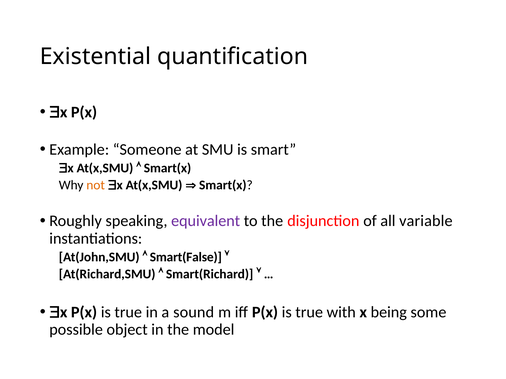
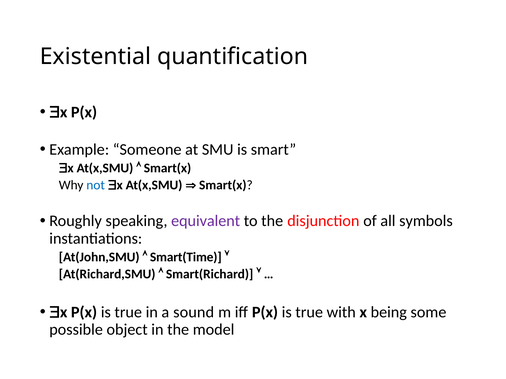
not colour: orange -> blue
variable: variable -> symbols
Smart(False: Smart(False -> Smart(Time
